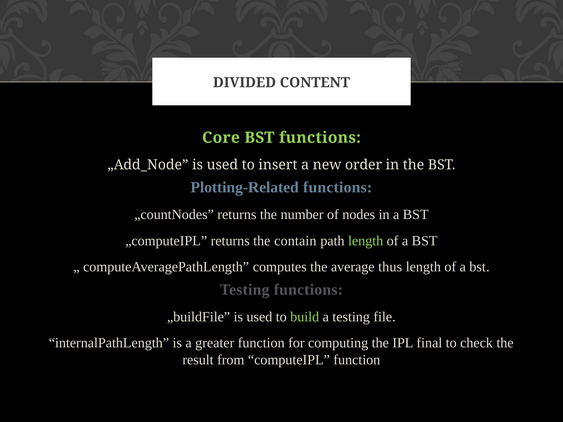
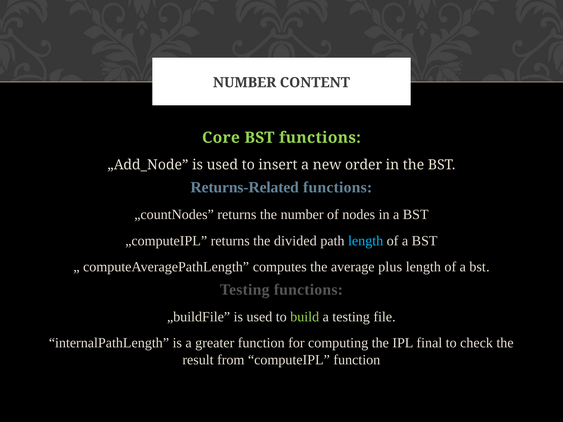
DIVIDED at (245, 83): DIVIDED -> NUMBER
Plotting-Related: Plotting-Related -> Returns-Related
contain: contain -> divided
length at (366, 241) colour: light green -> light blue
thus: thus -> plus
